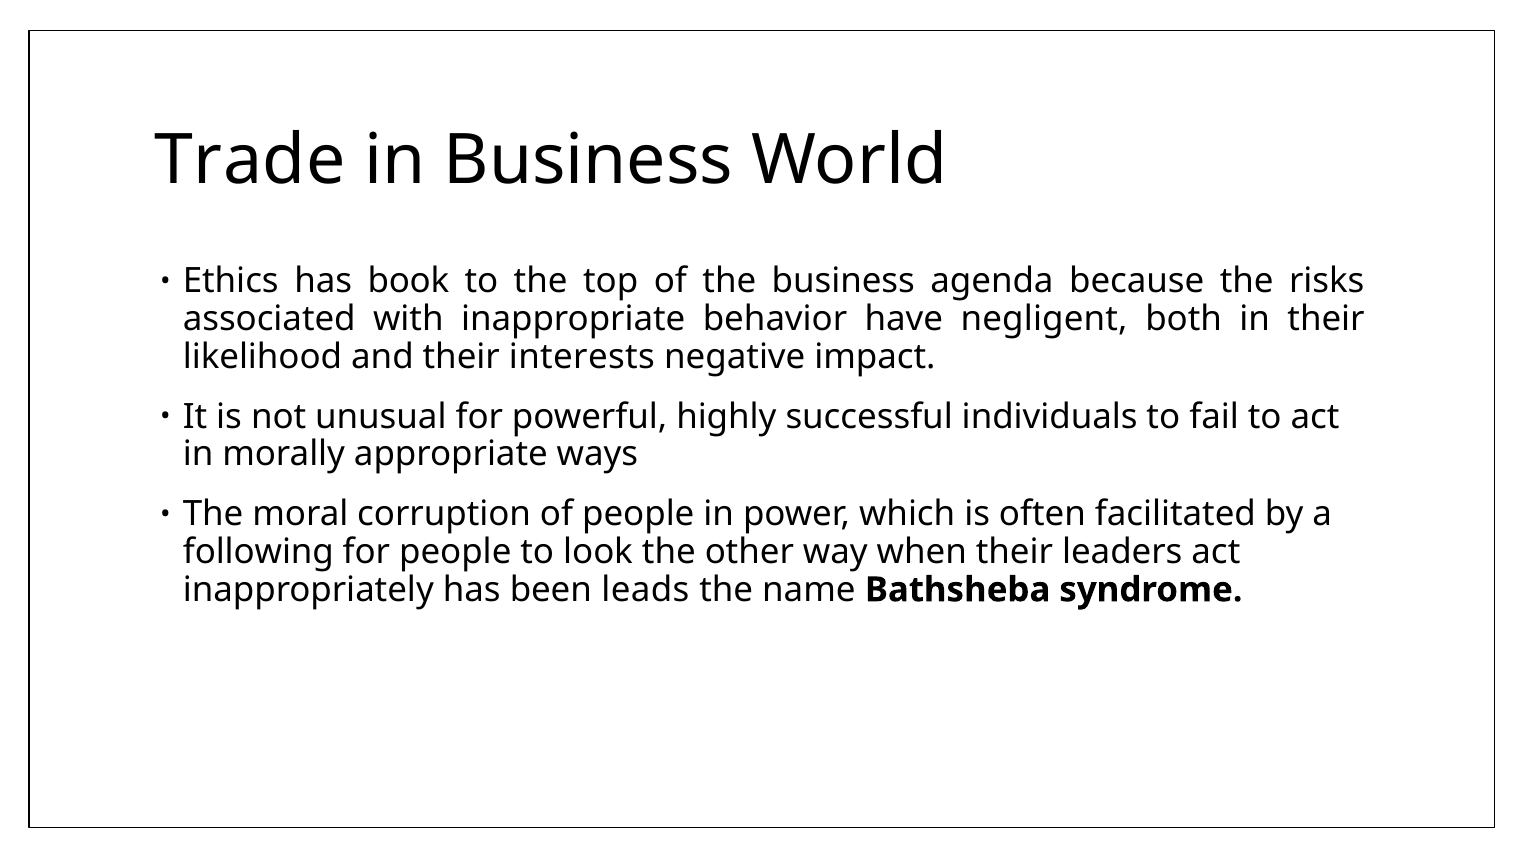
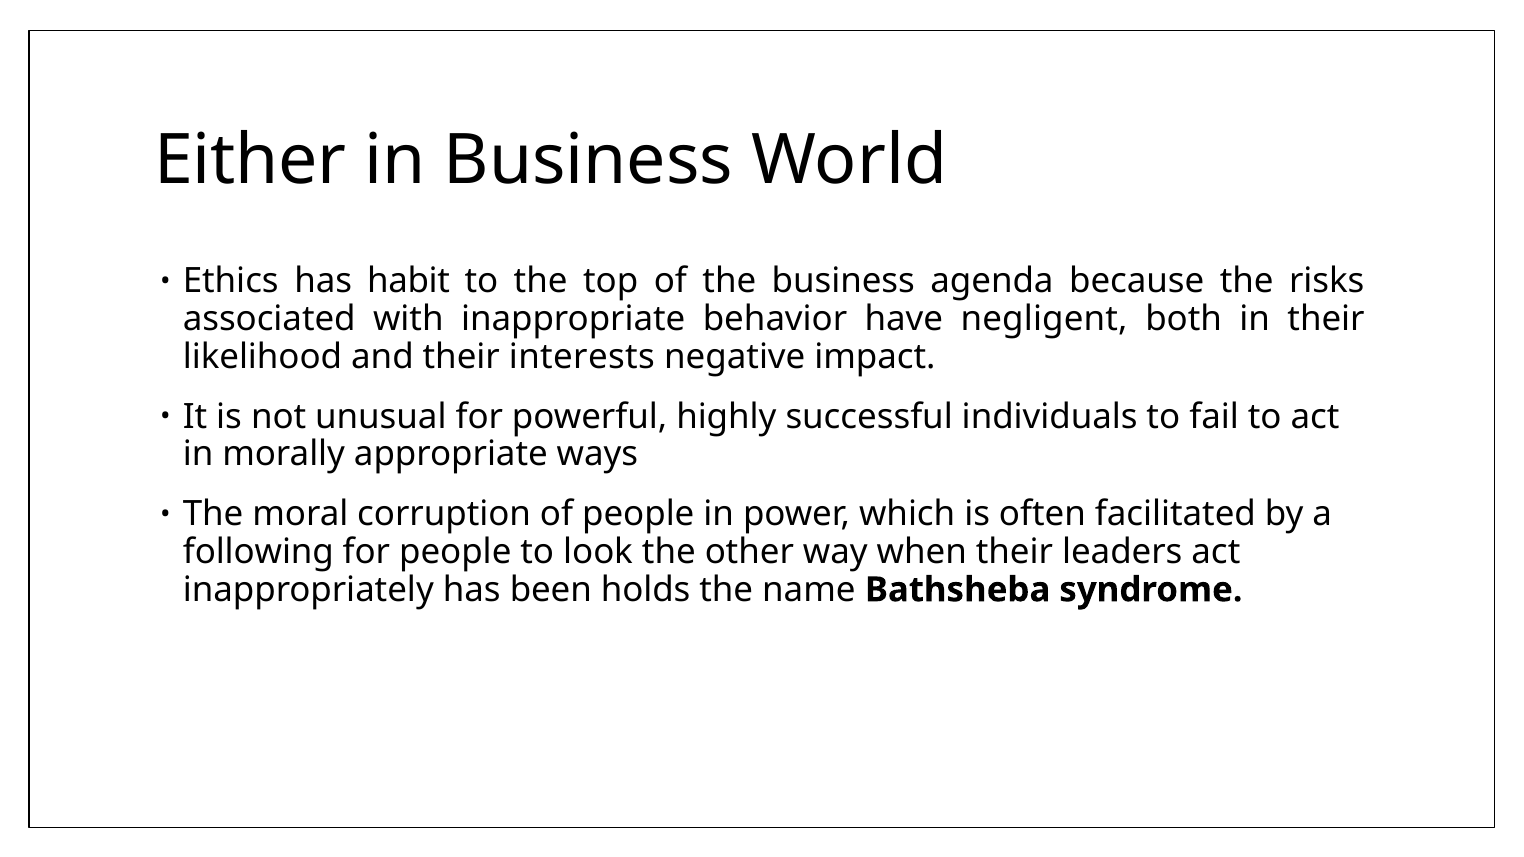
Trade: Trade -> Either
book: book -> habit
leads: leads -> holds
